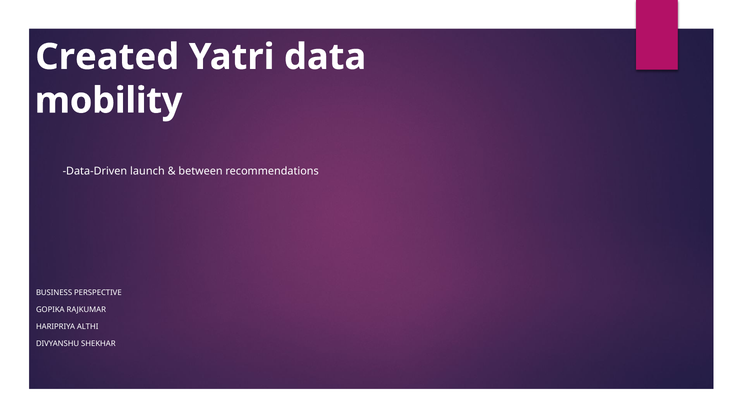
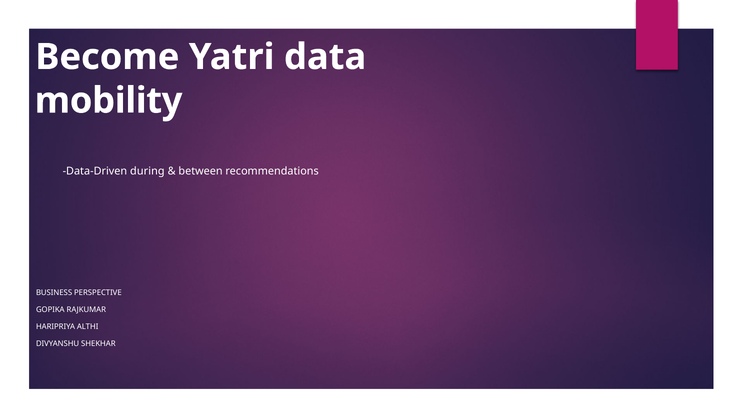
Created: Created -> Become
launch: launch -> during
